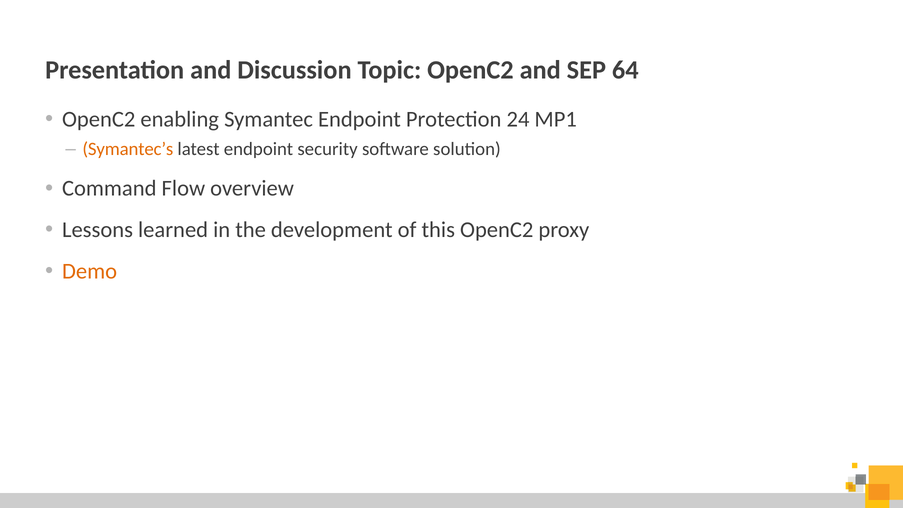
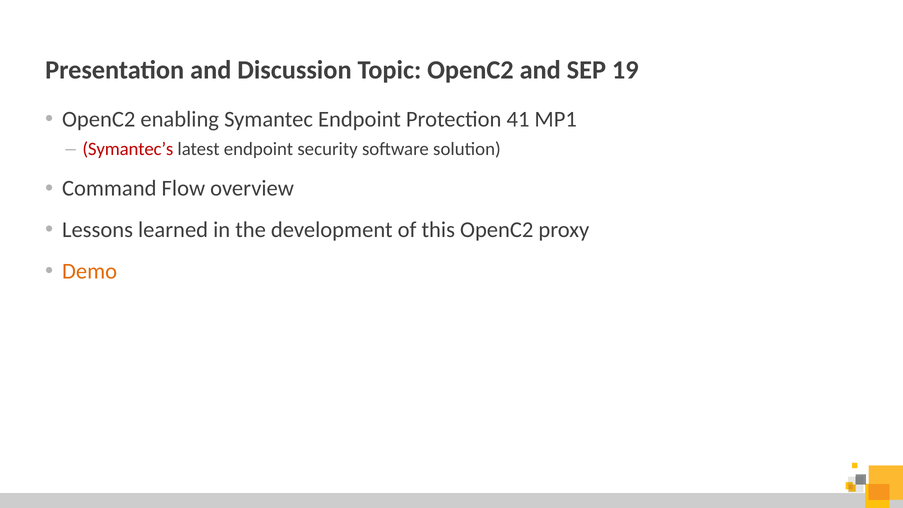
64: 64 -> 19
24: 24 -> 41
Symantec’s colour: orange -> red
